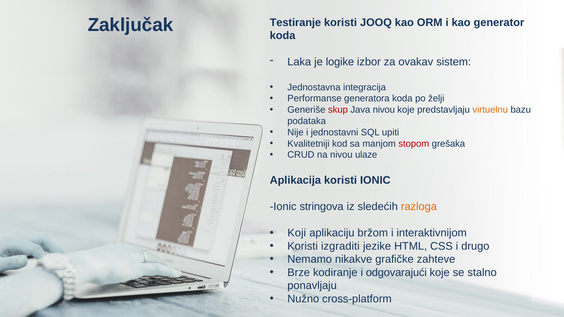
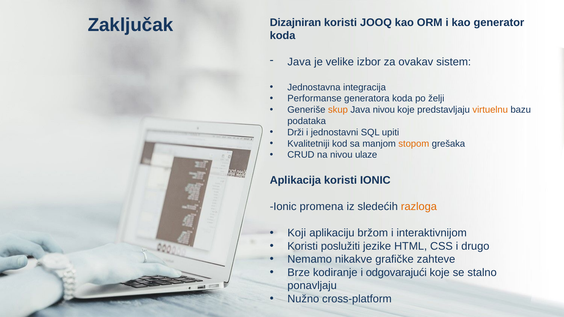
Testiranje: Testiranje -> Dizajniran
Laka at (299, 62): Laka -> Java
logike: logike -> velike
skup colour: red -> orange
Nije: Nije -> Drži
stopom colour: red -> orange
stringova: stringova -> promena
izgraditi: izgraditi -> poslužiti
